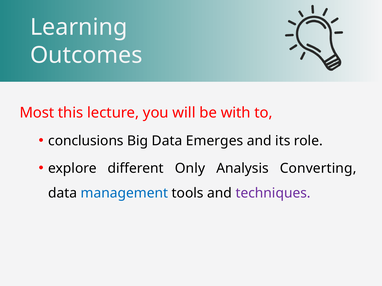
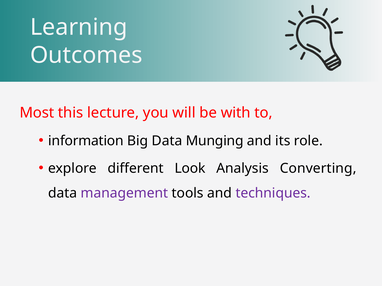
conclusions: conclusions -> information
Emerges: Emerges -> Munging
Only: Only -> Look
management colour: blue -> purple
